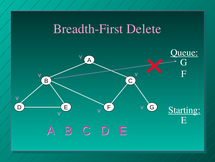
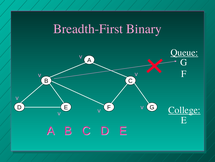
Delete: Delete -> Binary
Starting: Starting -> College
